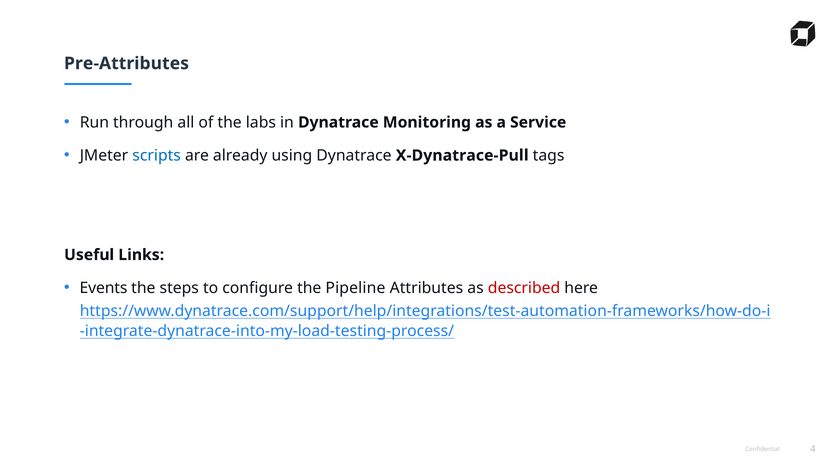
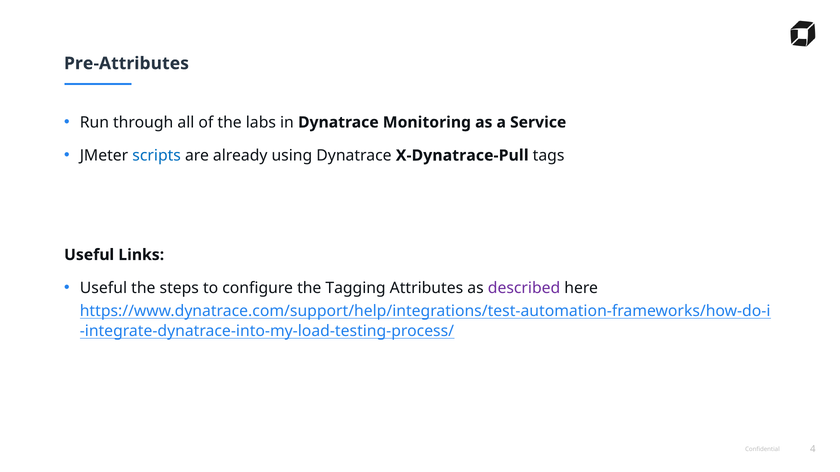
Events at (104, 288): Events -> Useful
Pipeline: Pipeline -> Tagging
described colour: red -> purple
